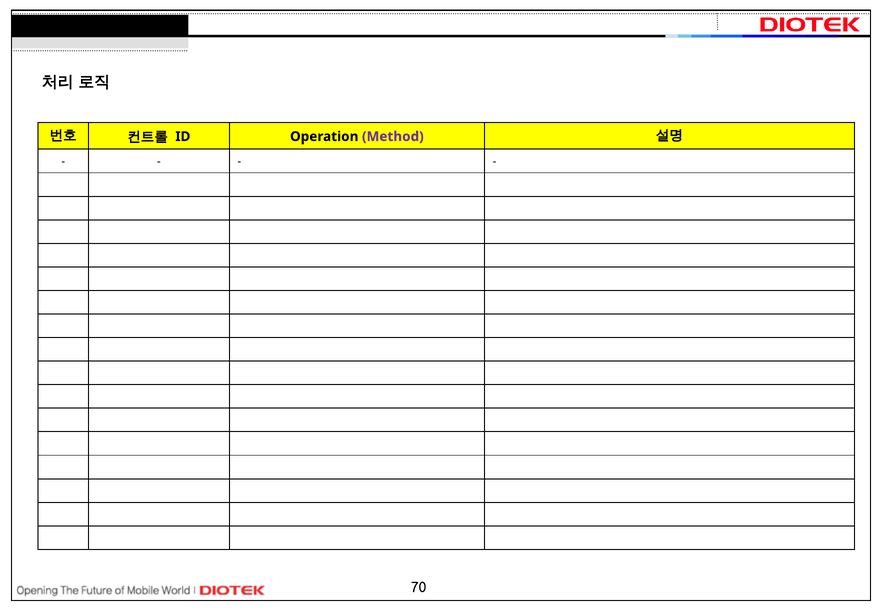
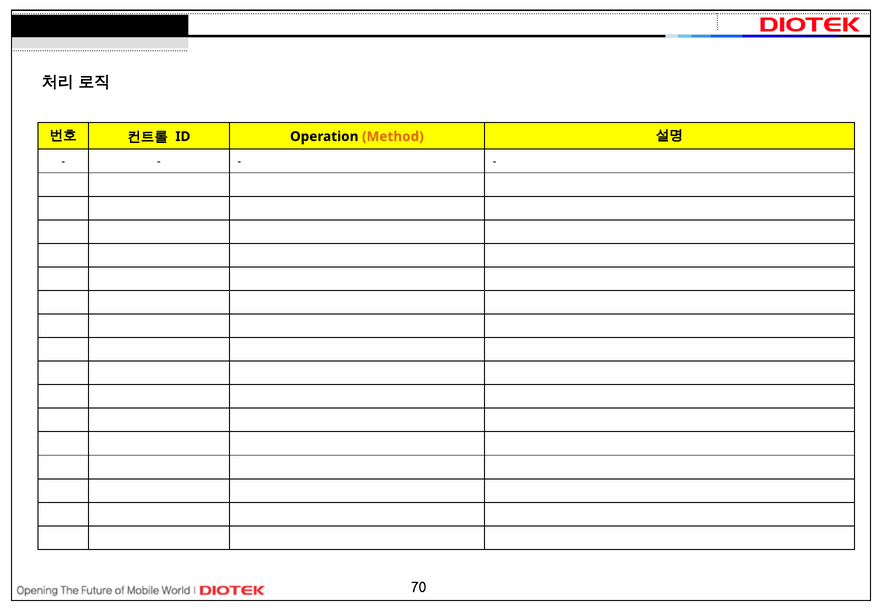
Method colour: purple -> orange
